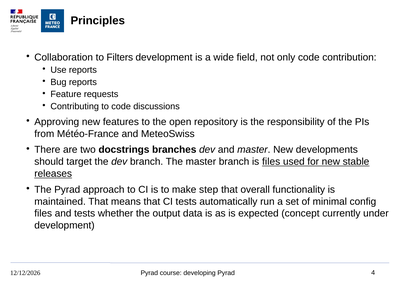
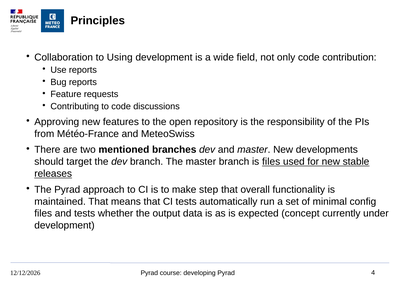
Filters: Filters -> Using
docstrings: docstrings -> mentioned
